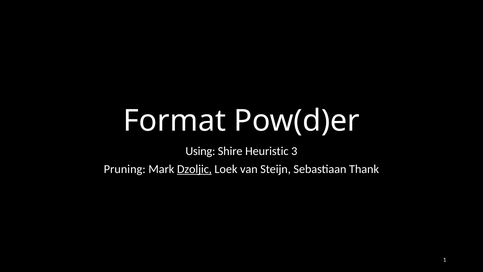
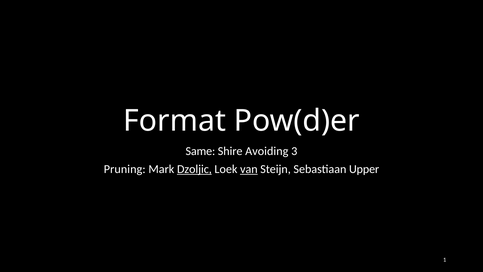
Using: Using -> Same
Heuristic: Heuristic -> Avoiding
van underline: none -> present
Thank: Thank -> Upper
